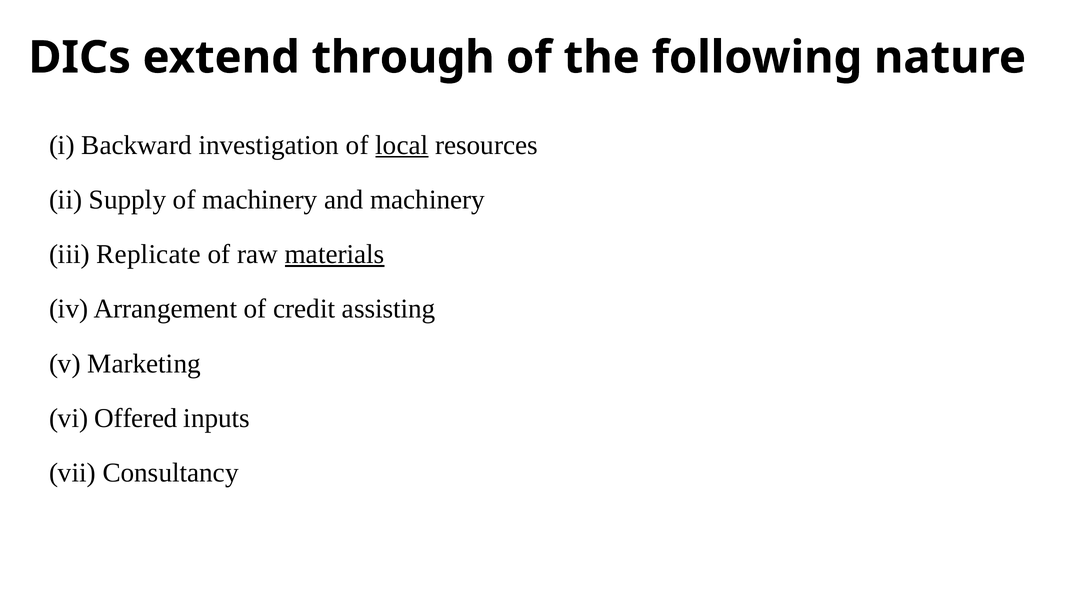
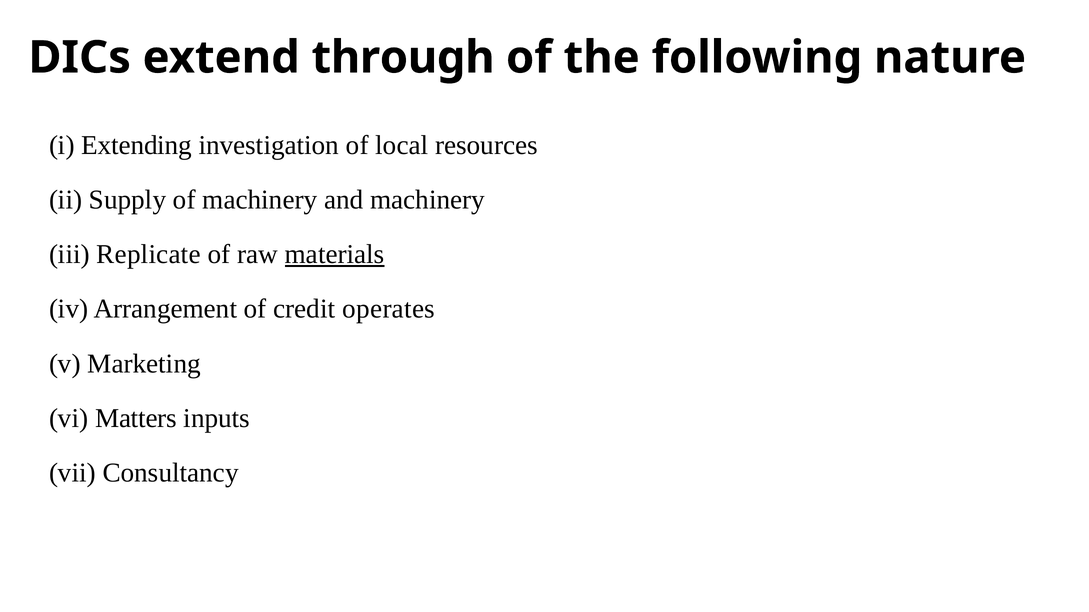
Backward: Backward -> Extending
local underline: present -> none
assisting: assisting -> operates
Offered: Offered -> Matters
